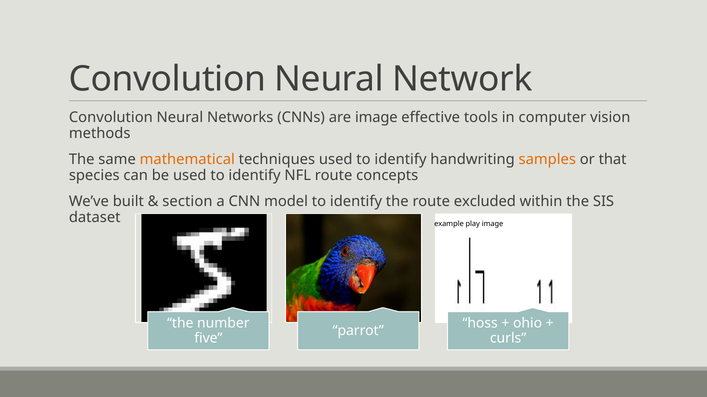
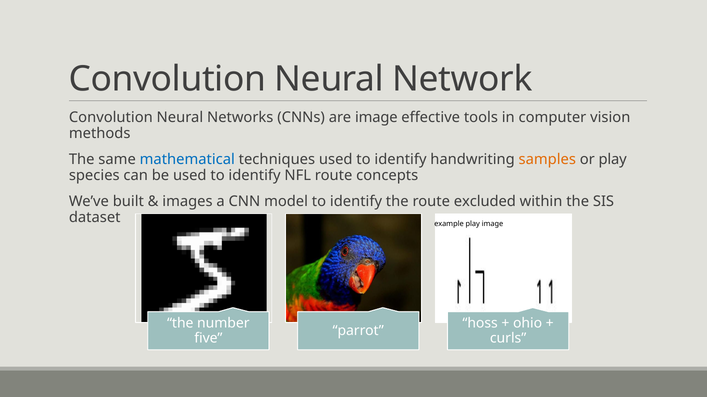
mathematical colour: orange -> blue
or that: that -> play
section: section -> images
